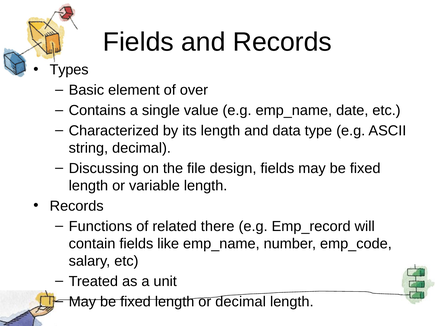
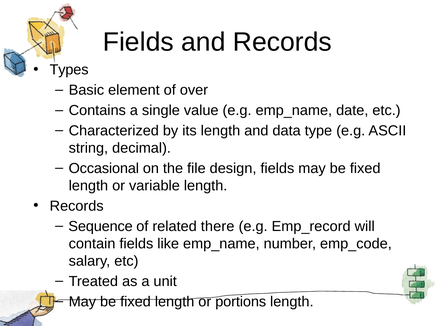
Discussing: Discussing -> Occasional
Functions: Functions -> Sequence
or decimal: decimal -> portions
